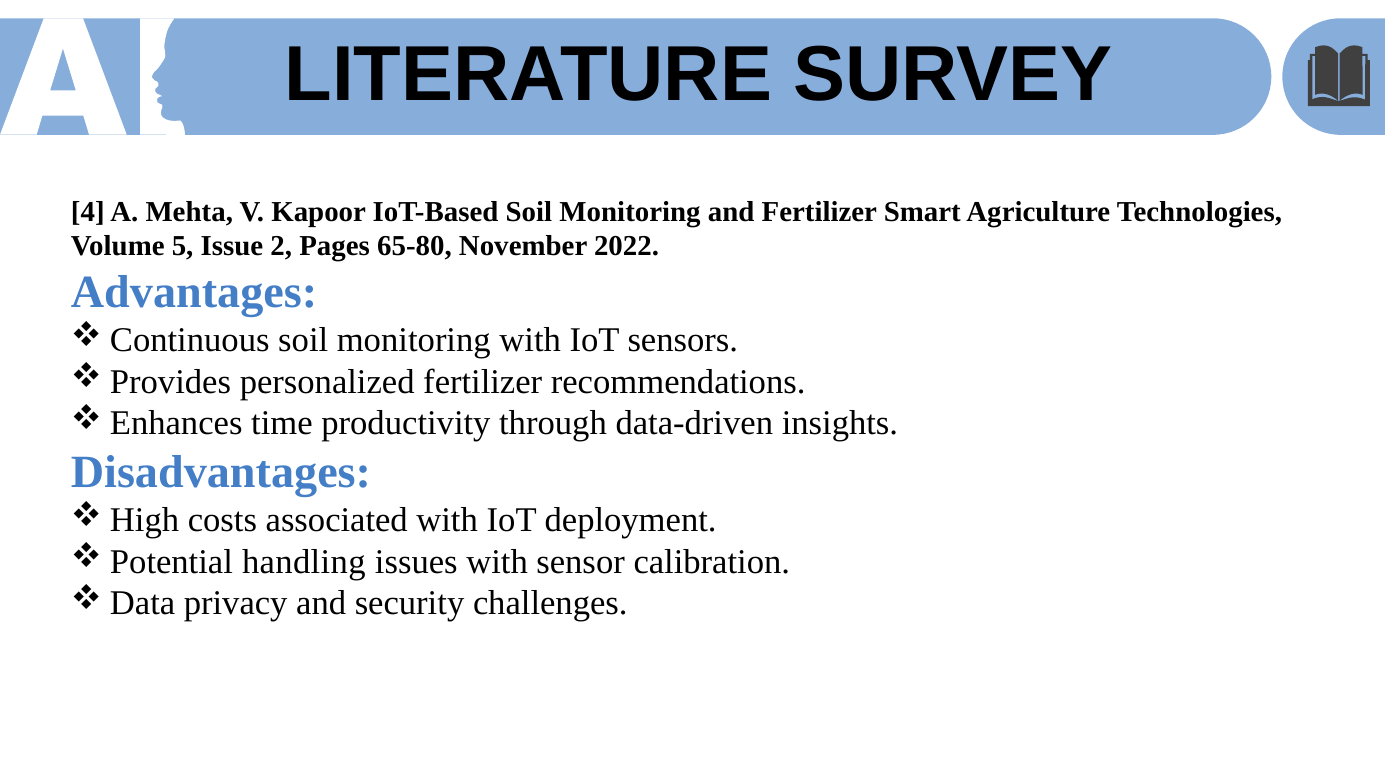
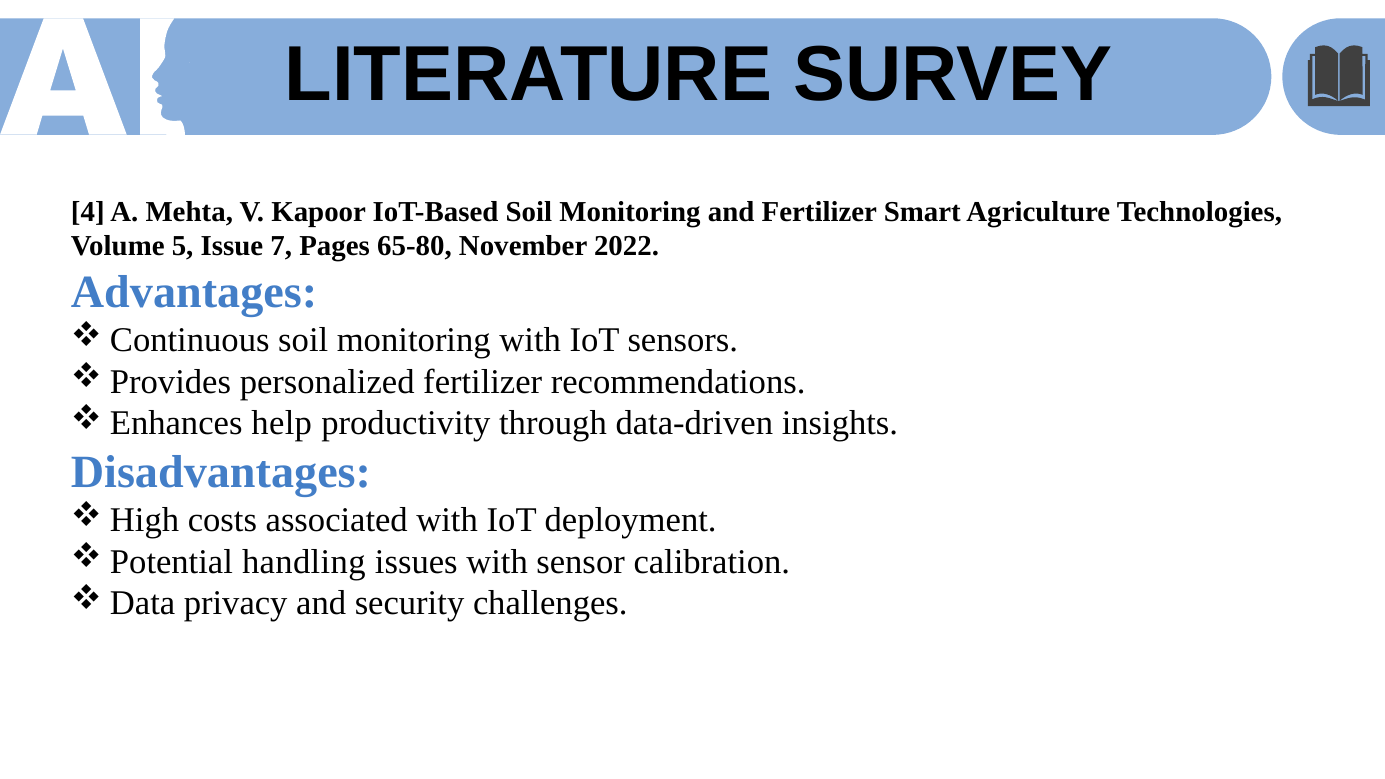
2: 2 -> 7
time: time -> help
